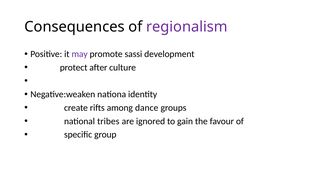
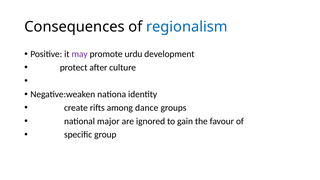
regionalism colour: purple -> blue
sassi: sassi -> urdu
tribes: tribes -> major
